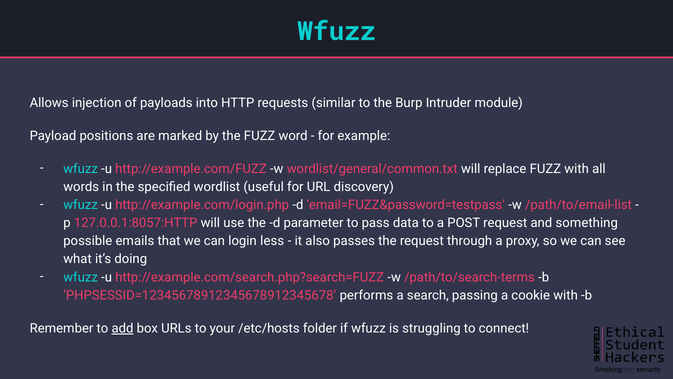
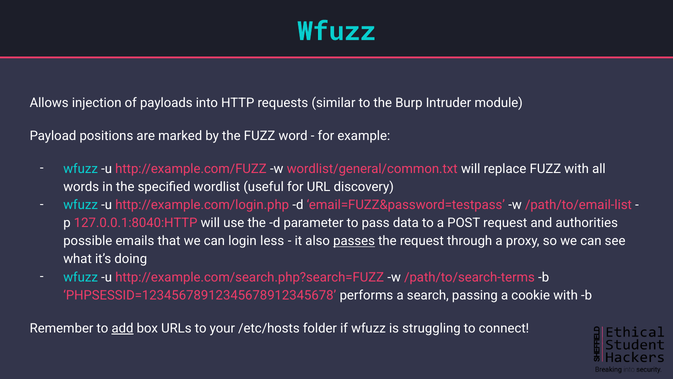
127.0.0.1:8057:HTTP: 127.0.0.1:8057:HTTP -> 127.0.0.1:8040:HTTP
something: something -> authorities
passes underline: none -> present
